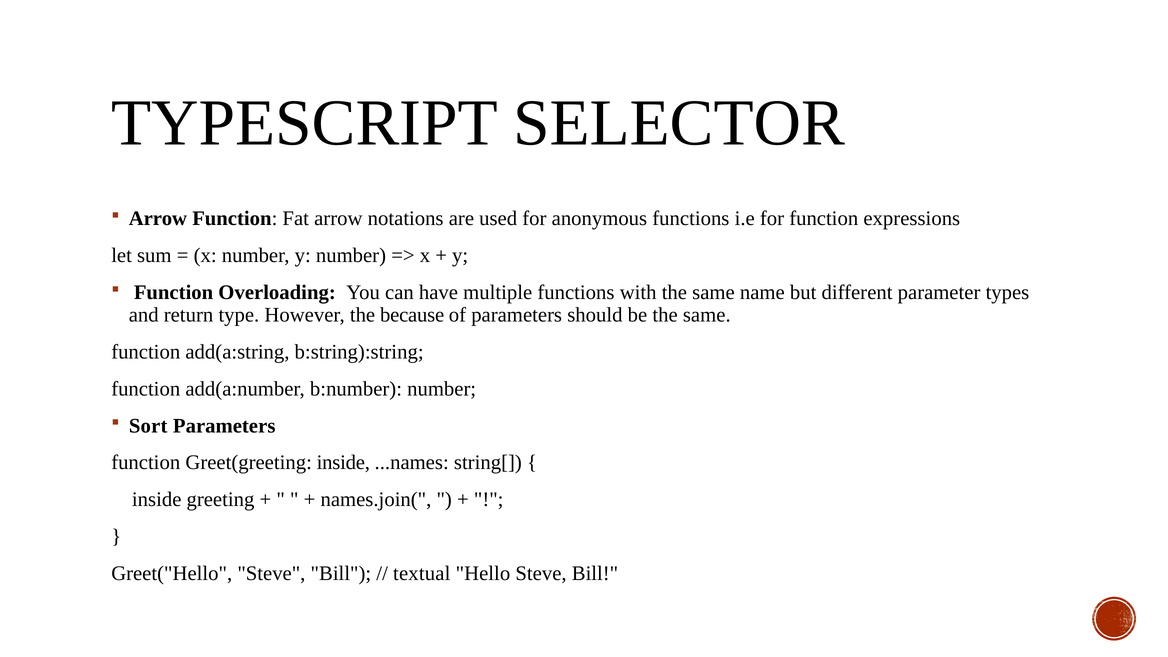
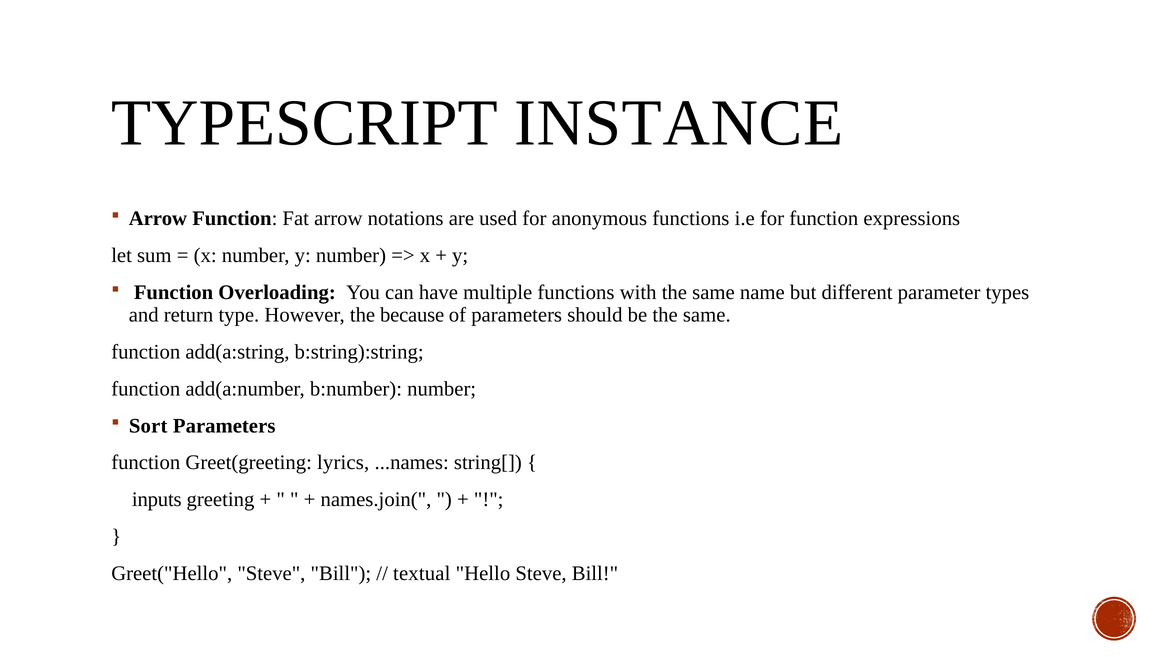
SELECTOR: SELECTOR -> INSTANCE
Greet(greeting inside: inside -> lyrics
inside at (157, 500): inside -> inputs
